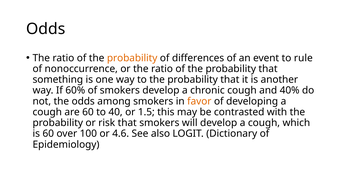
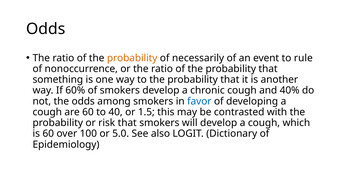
differences: differences -> necessarily
favor colour: orange -> blue
4.6: 4.6 -> 5.0
